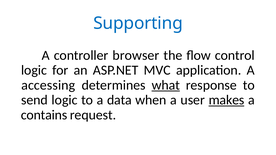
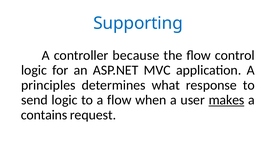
browser: browser -> because
accessing: accessing -> principles
what underline: present -> none
a data: data -> flow
